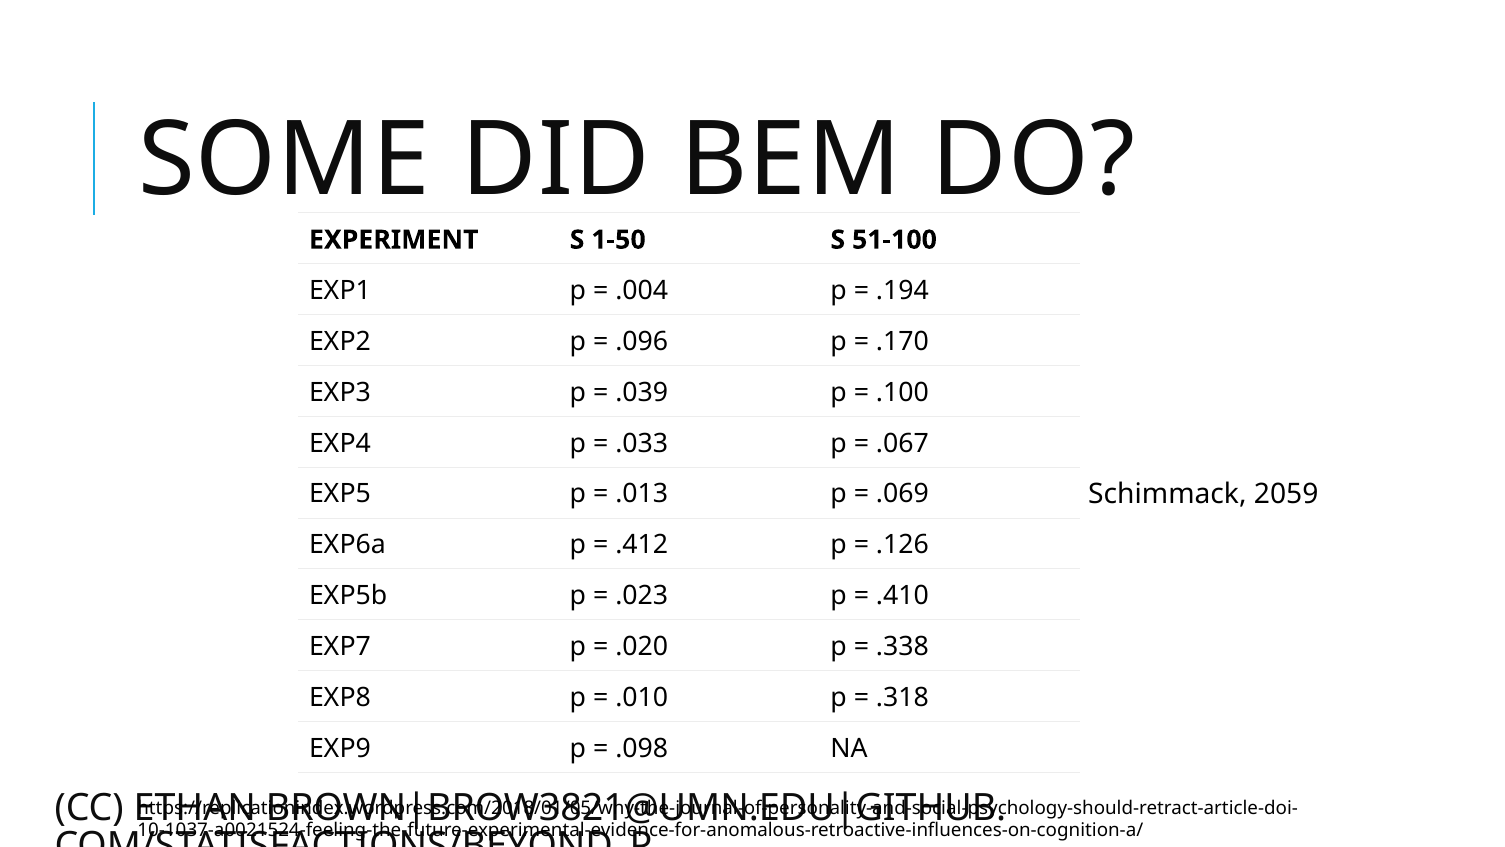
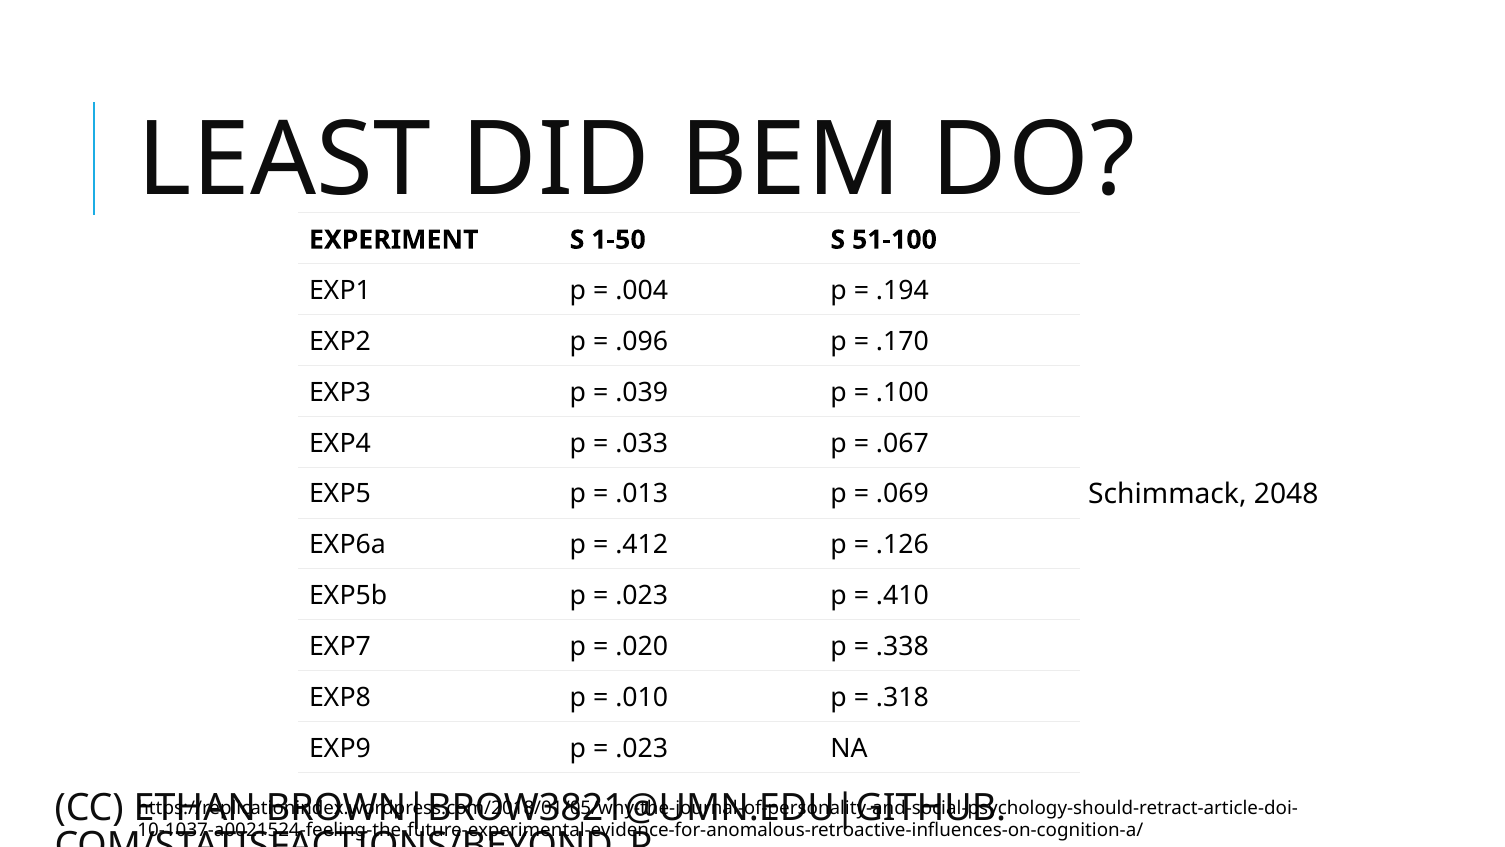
SOME: SOME -> LEAST
2059: 2059 -> 2048
.098 at (642, 748): .098 -> .023
